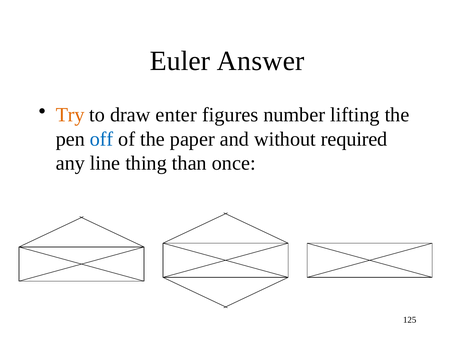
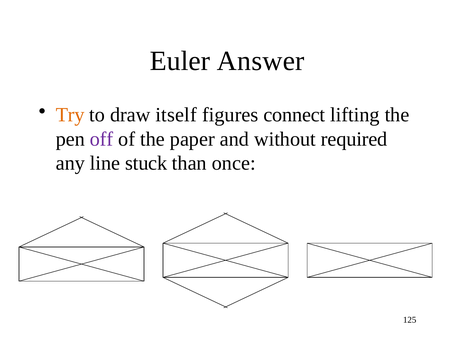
enter: enter -> itself
number: number -> connect
off colour: blue -> purple
thing: thing -> stuck
